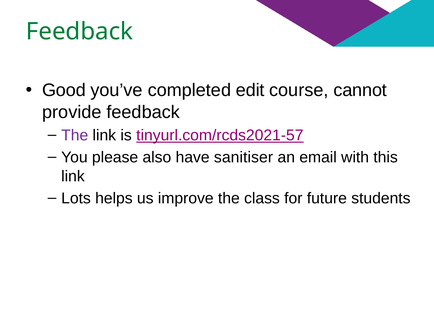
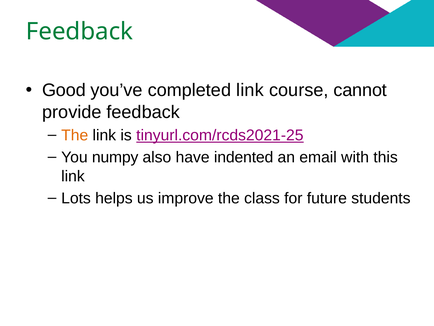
completed edit: edit -> link
The at (75, 135) colour: purple -> orange
tinyurl.com/rcds2021-57: tinyurl.com/rcds2021-57 -> tinyurl.com/rcds2021-25
please: please -> numpy
sanitiser: sanitiser -> indented
